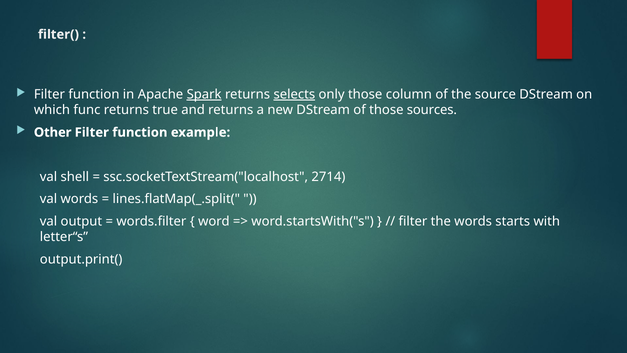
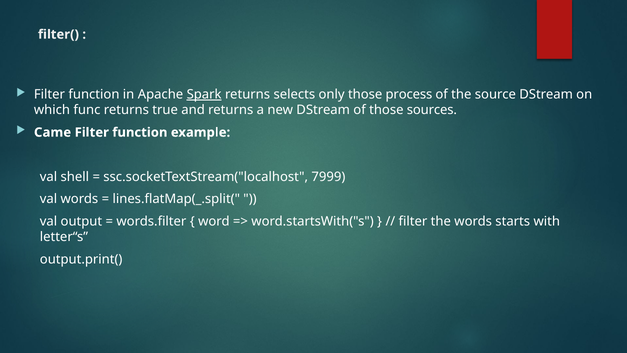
selects underline: present -> none
column: column -> process
Other: Other -> Came
2714: 2714 -> 7999
